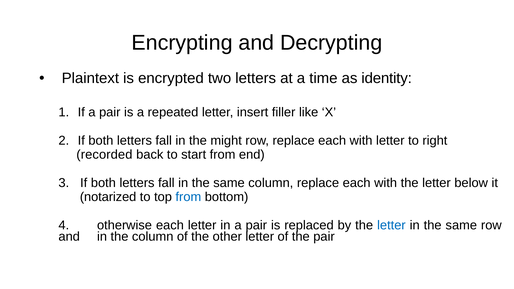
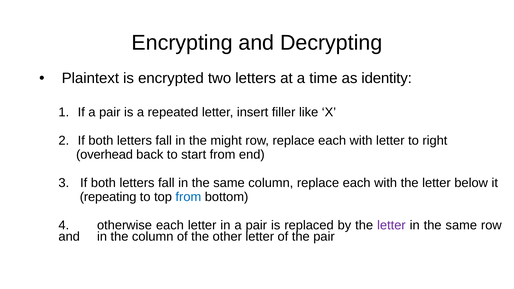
recorded: recorded -> overhead
notarized: notarized -> repeating
letter at (391, 225) colour: blue -> purple
